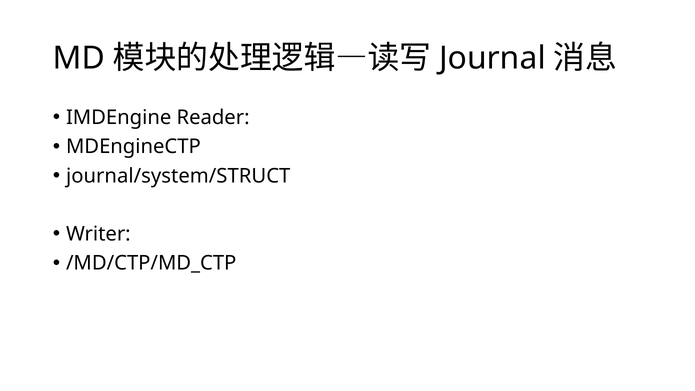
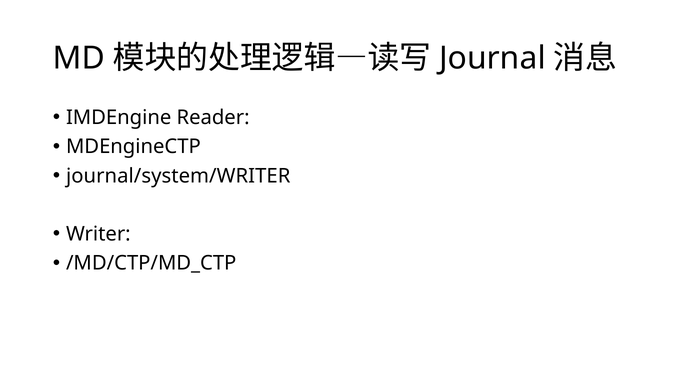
journal/system/STRUCT: journal/system/STRUCT -> journal/system/WRITER
